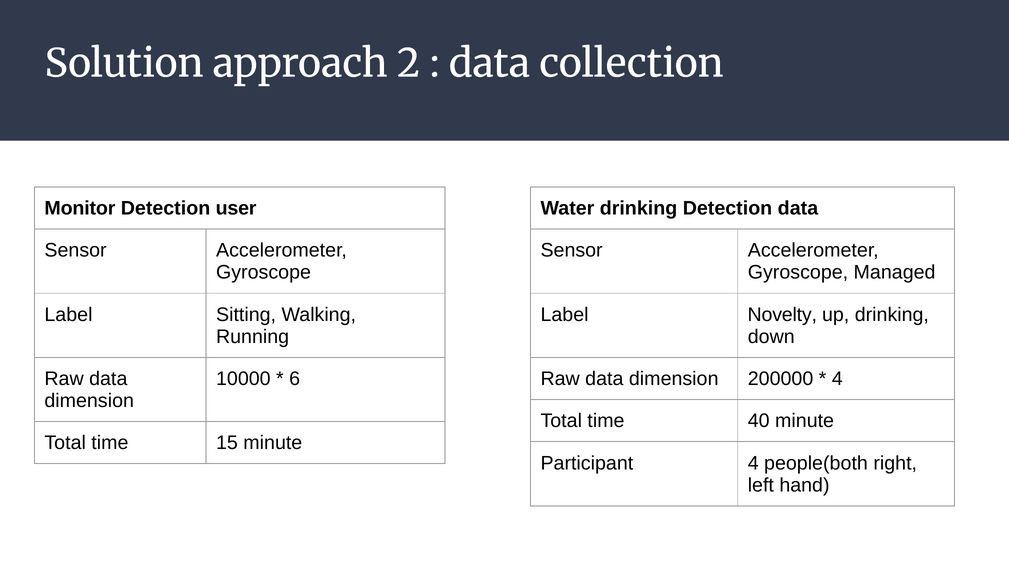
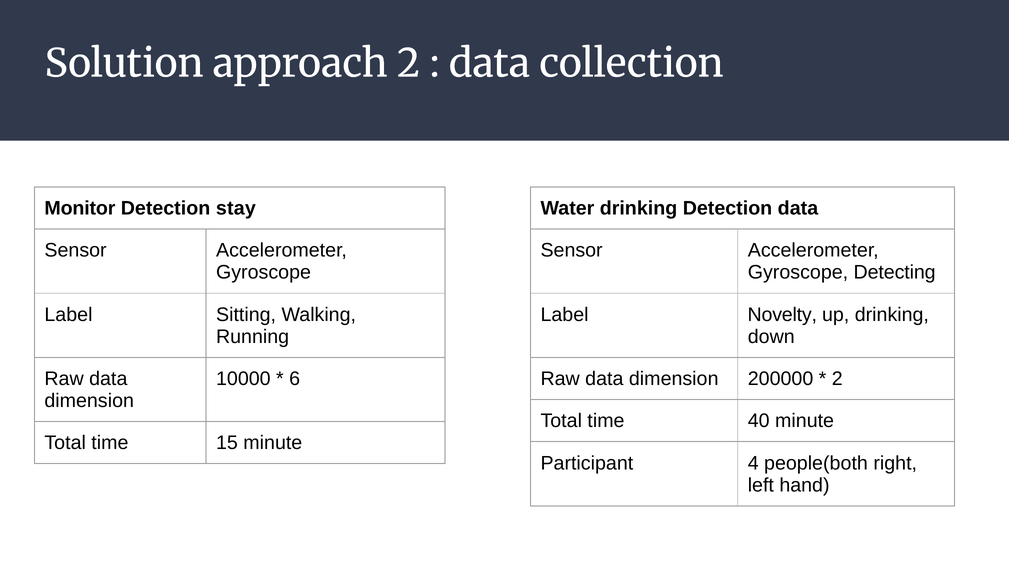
user: user -> stay
Managed: Managed -> Detecting
4 at (837, 379): 4 -> 2
